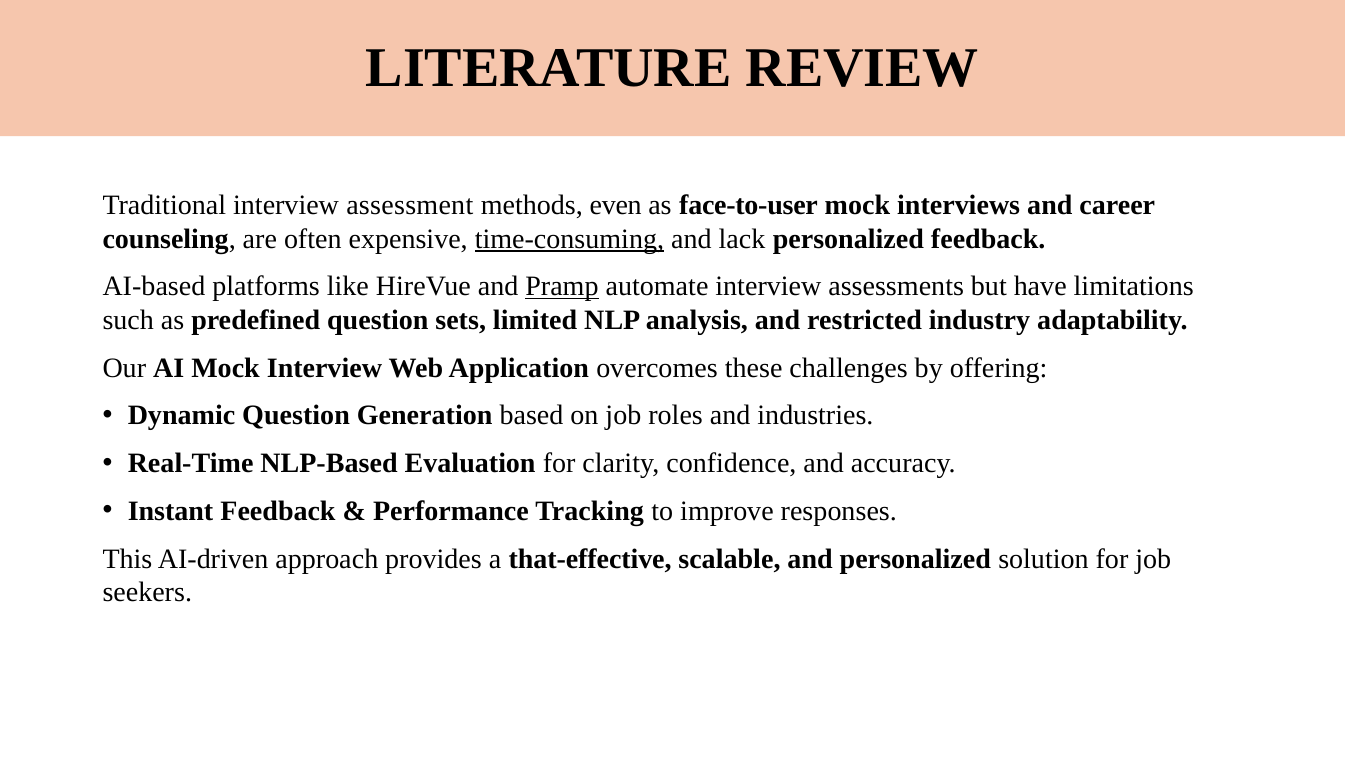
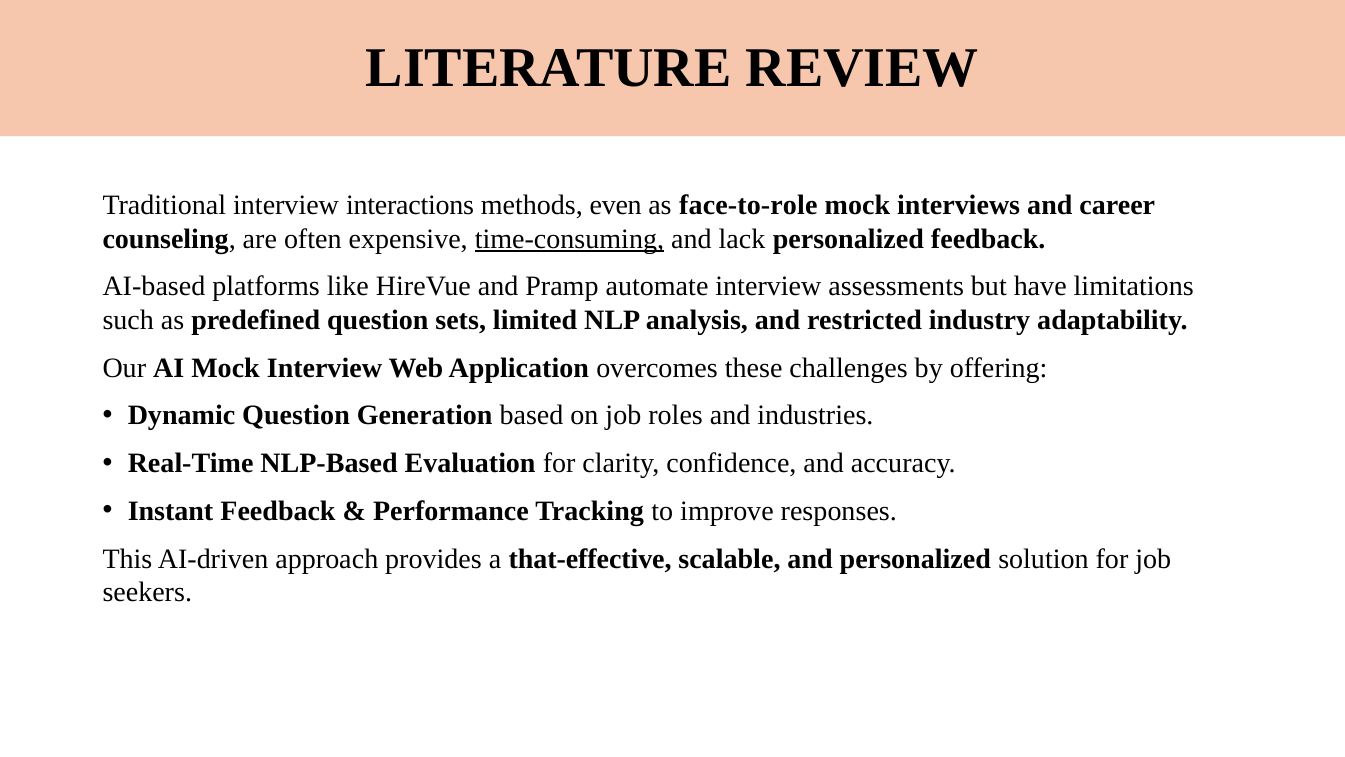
assessment: assessment -> interactions
face-to-user: face-to-user -> face-to-role
Pramp underline: present -> none
